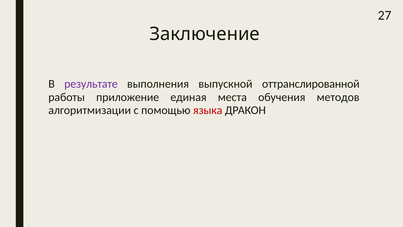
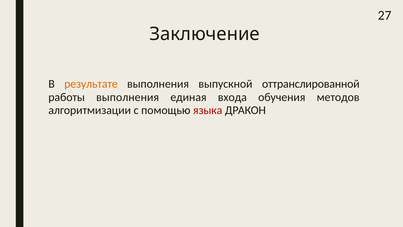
результате colour: purple -> orange
работы приложение: приложение -> выполнения
места: места -> входа
